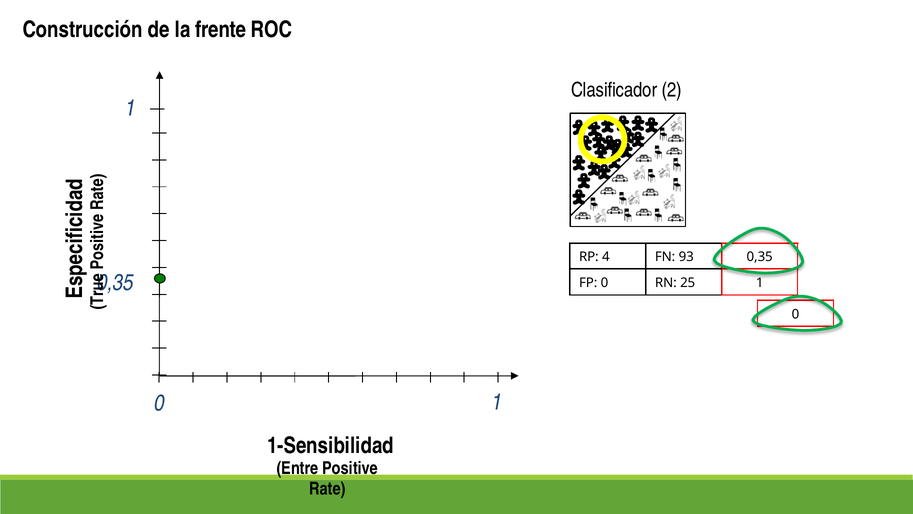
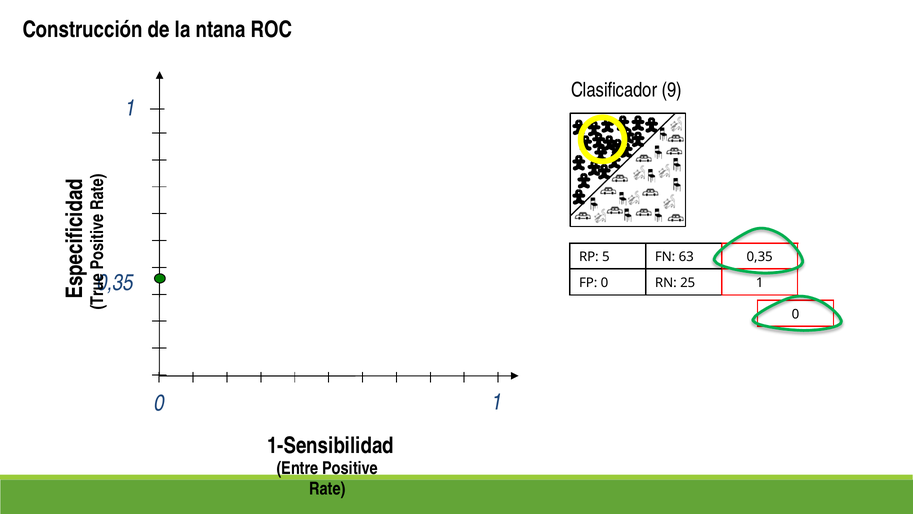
frente: frente -> ntana
2: 2 -> 9
4: 4 -> 5
93: 93 -> 63
